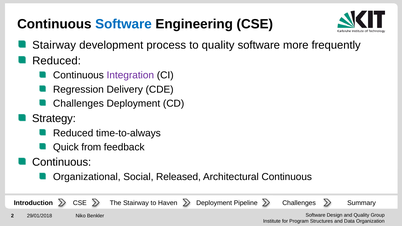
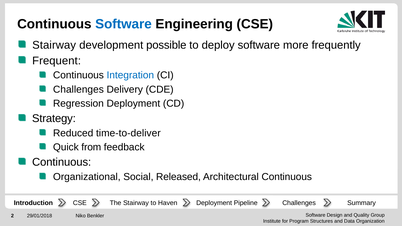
process: process -> possible
to quality: quality -> deploy
Reduced at (57, 61): Reduced -> Frequent
Integration colour: purple -> blue
Regression at (78, 89): Regression -> Challenges
Challenges at (78, 103): Challenges -> Regression
time-to-always: time-to-always -> time-to-deliver
